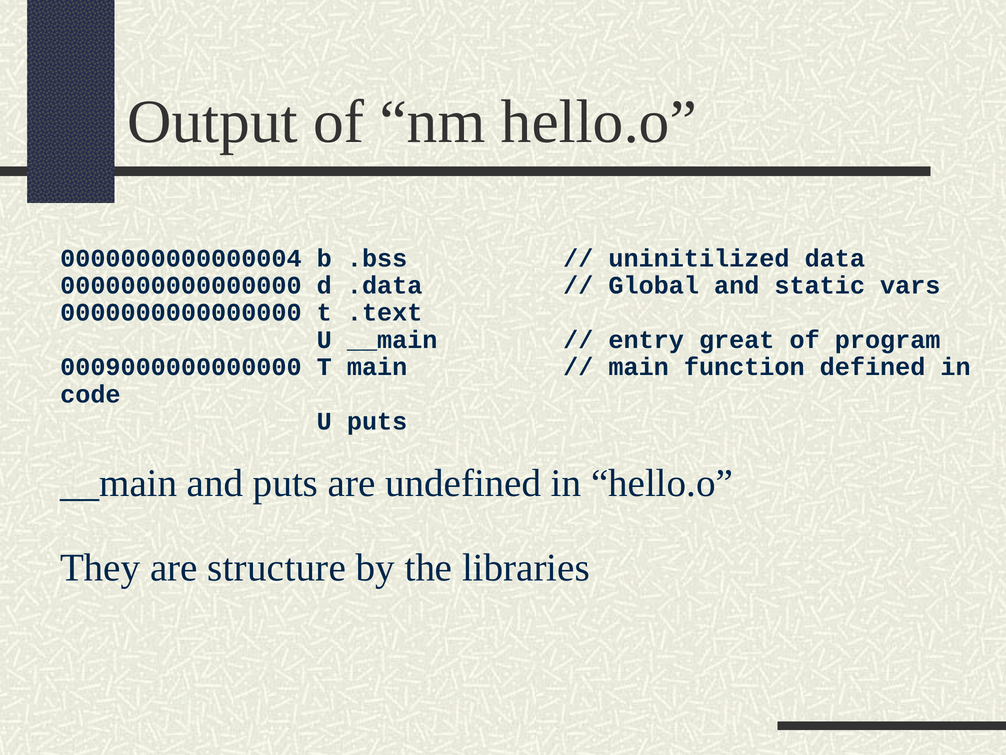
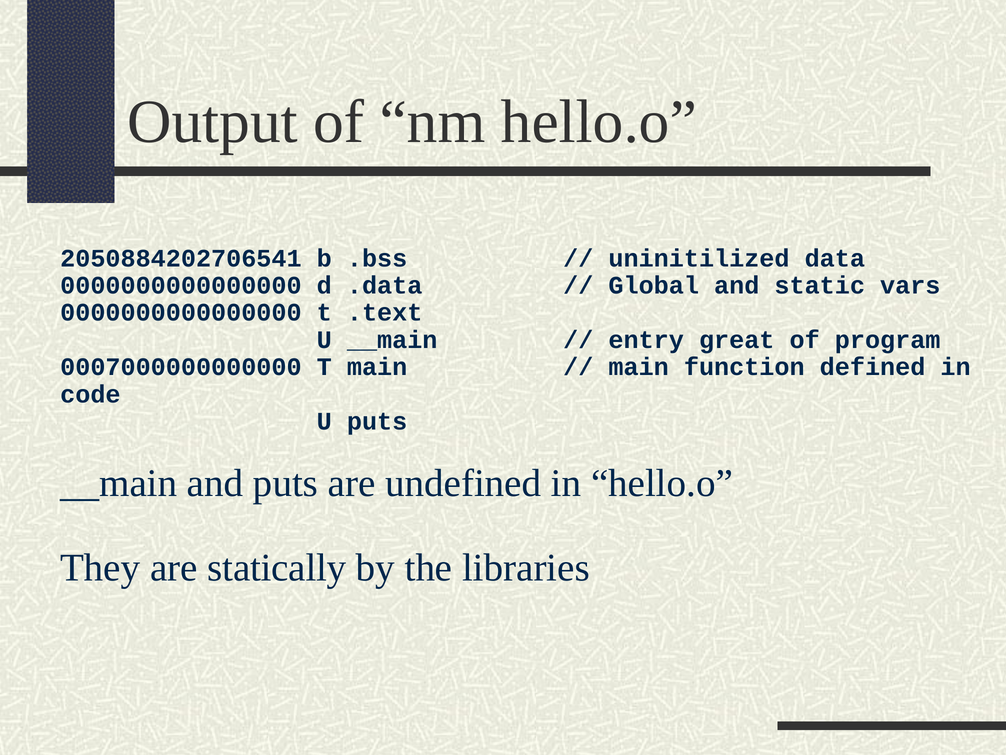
0000000000000004: 0000000000000004 -> 2050884202706541
0009000000000000: 0009000000000000 -> 0007000000000000
structure: structure -> statically
